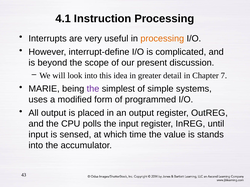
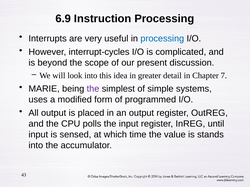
4.1: 4.1 -> 6.9
processing at (162, 39) colour: orange -> blue
interrupt-define: interrupt-define -> interrupt-cycles
